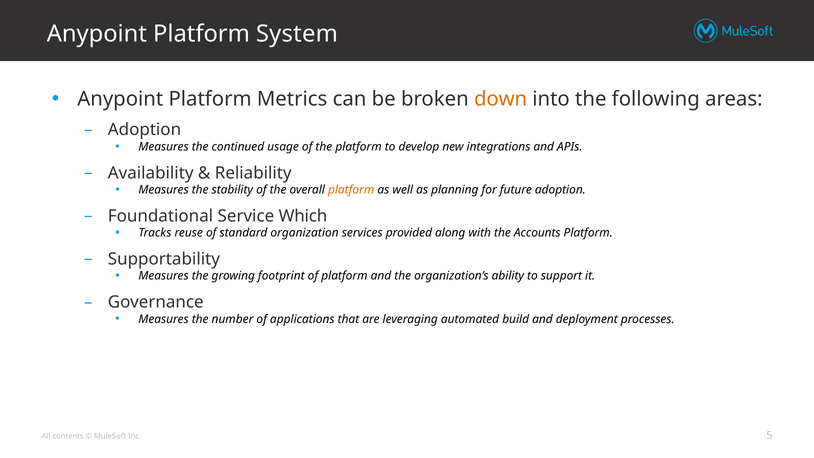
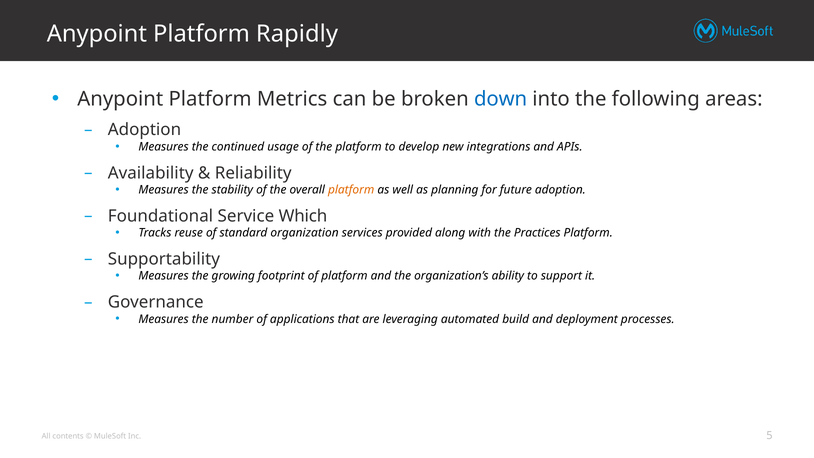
System: System -> Rapidly
down colour: orange -> blue
Accounts: Accounts -> Practices
